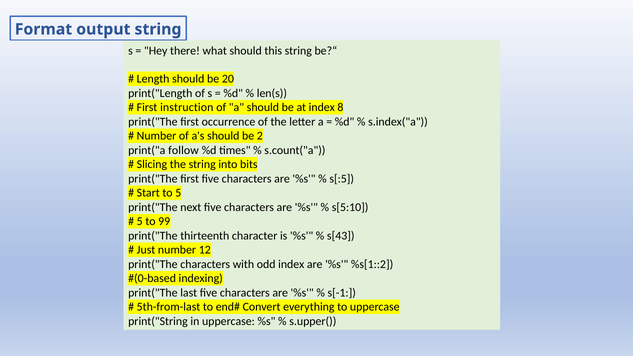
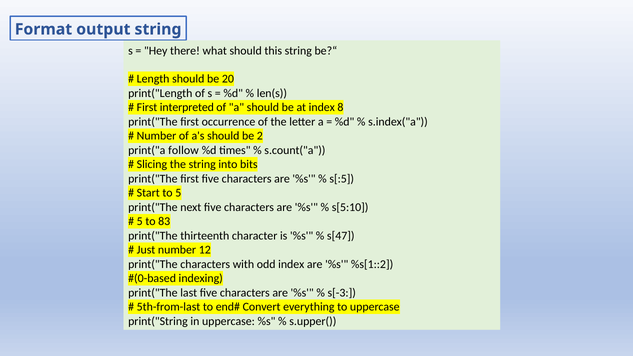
instruction: instruction -> interpreted
99: 99 -> 83
s[43: s[43 -> s[47
s[-1: s[-1 -> s[-3
